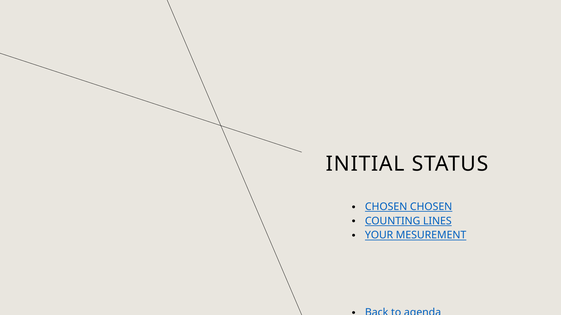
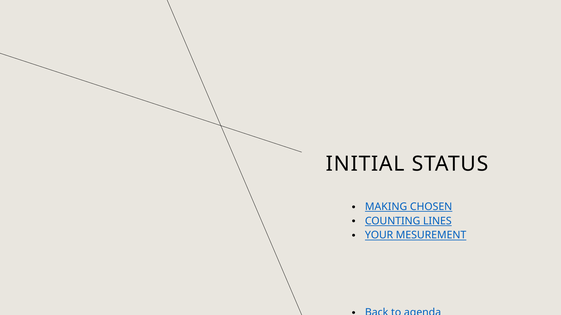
CHOSEN at (386, 207): CHOSEN -> MAKING
